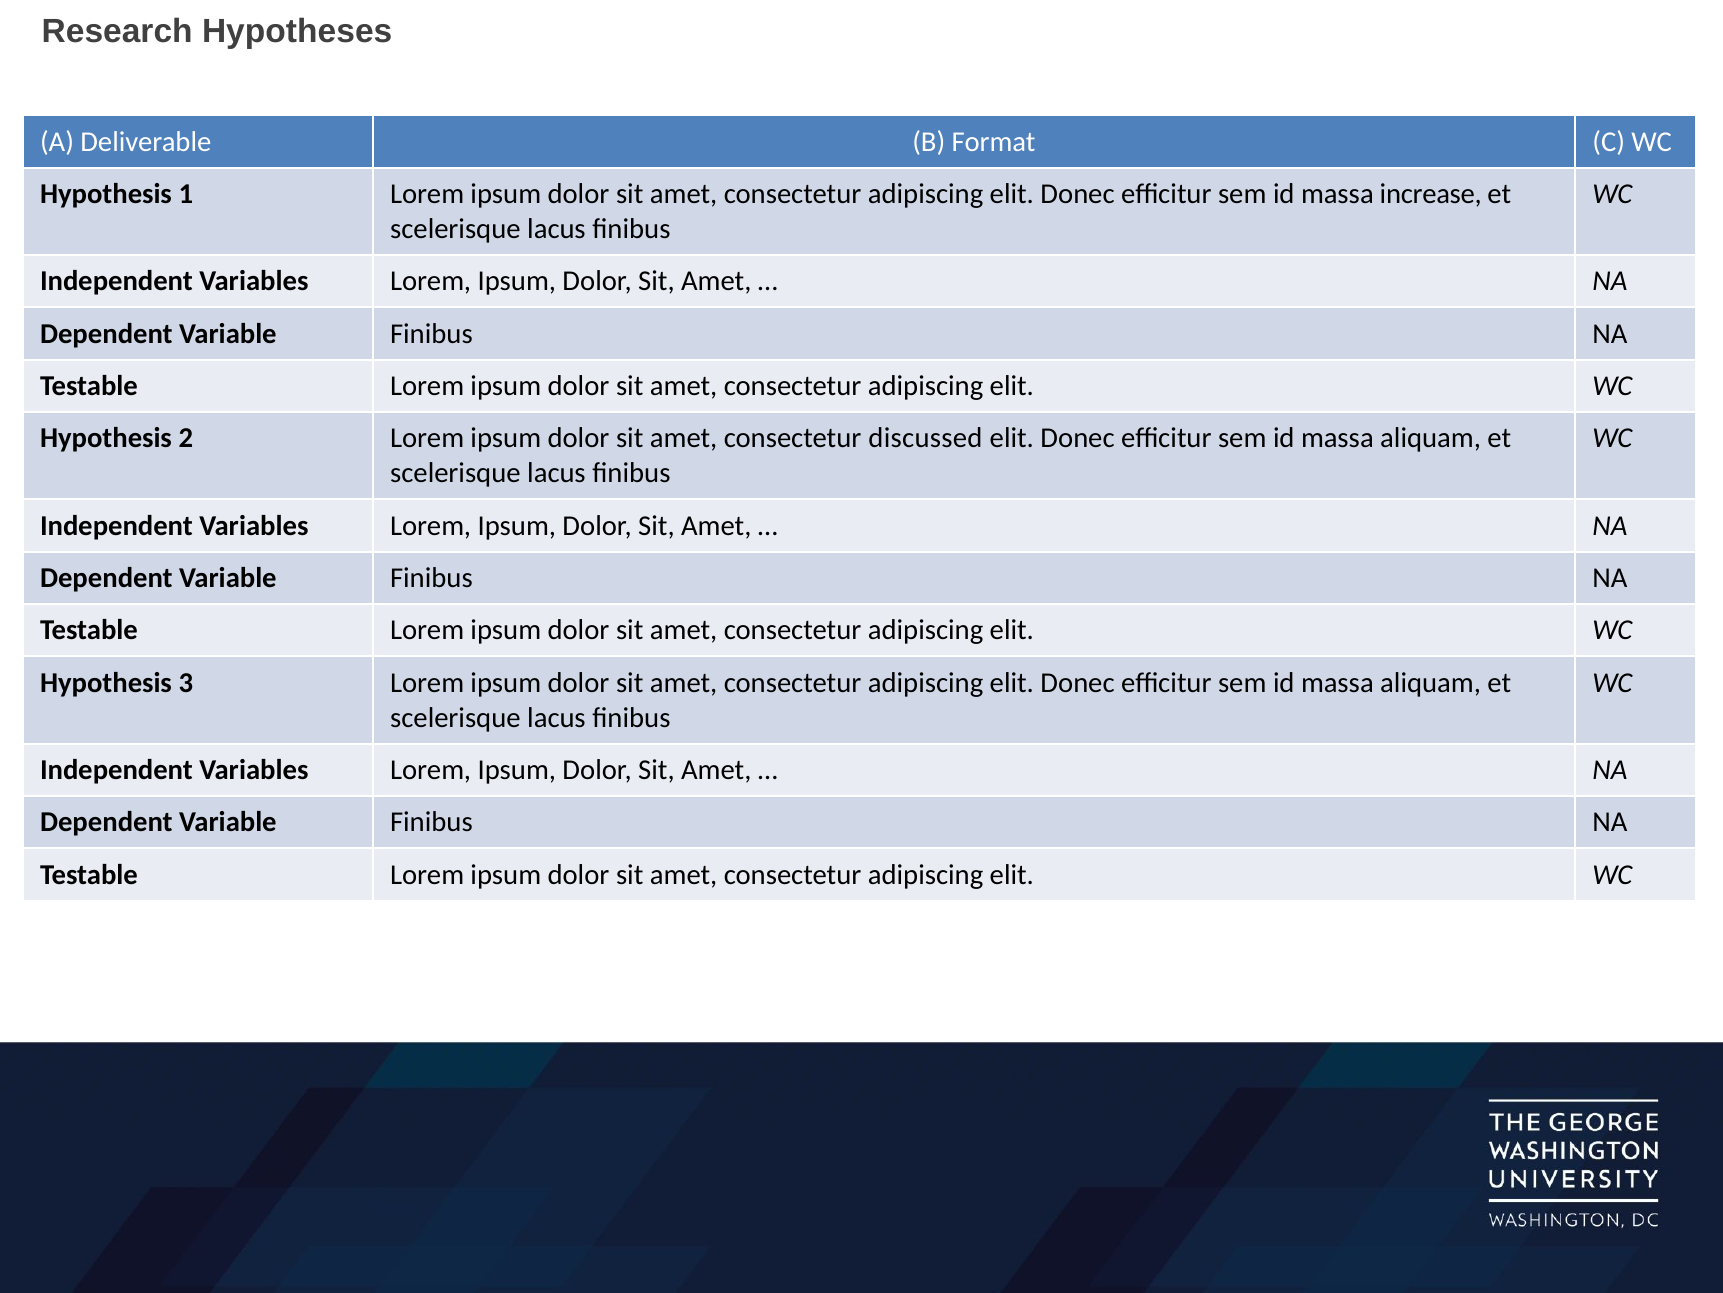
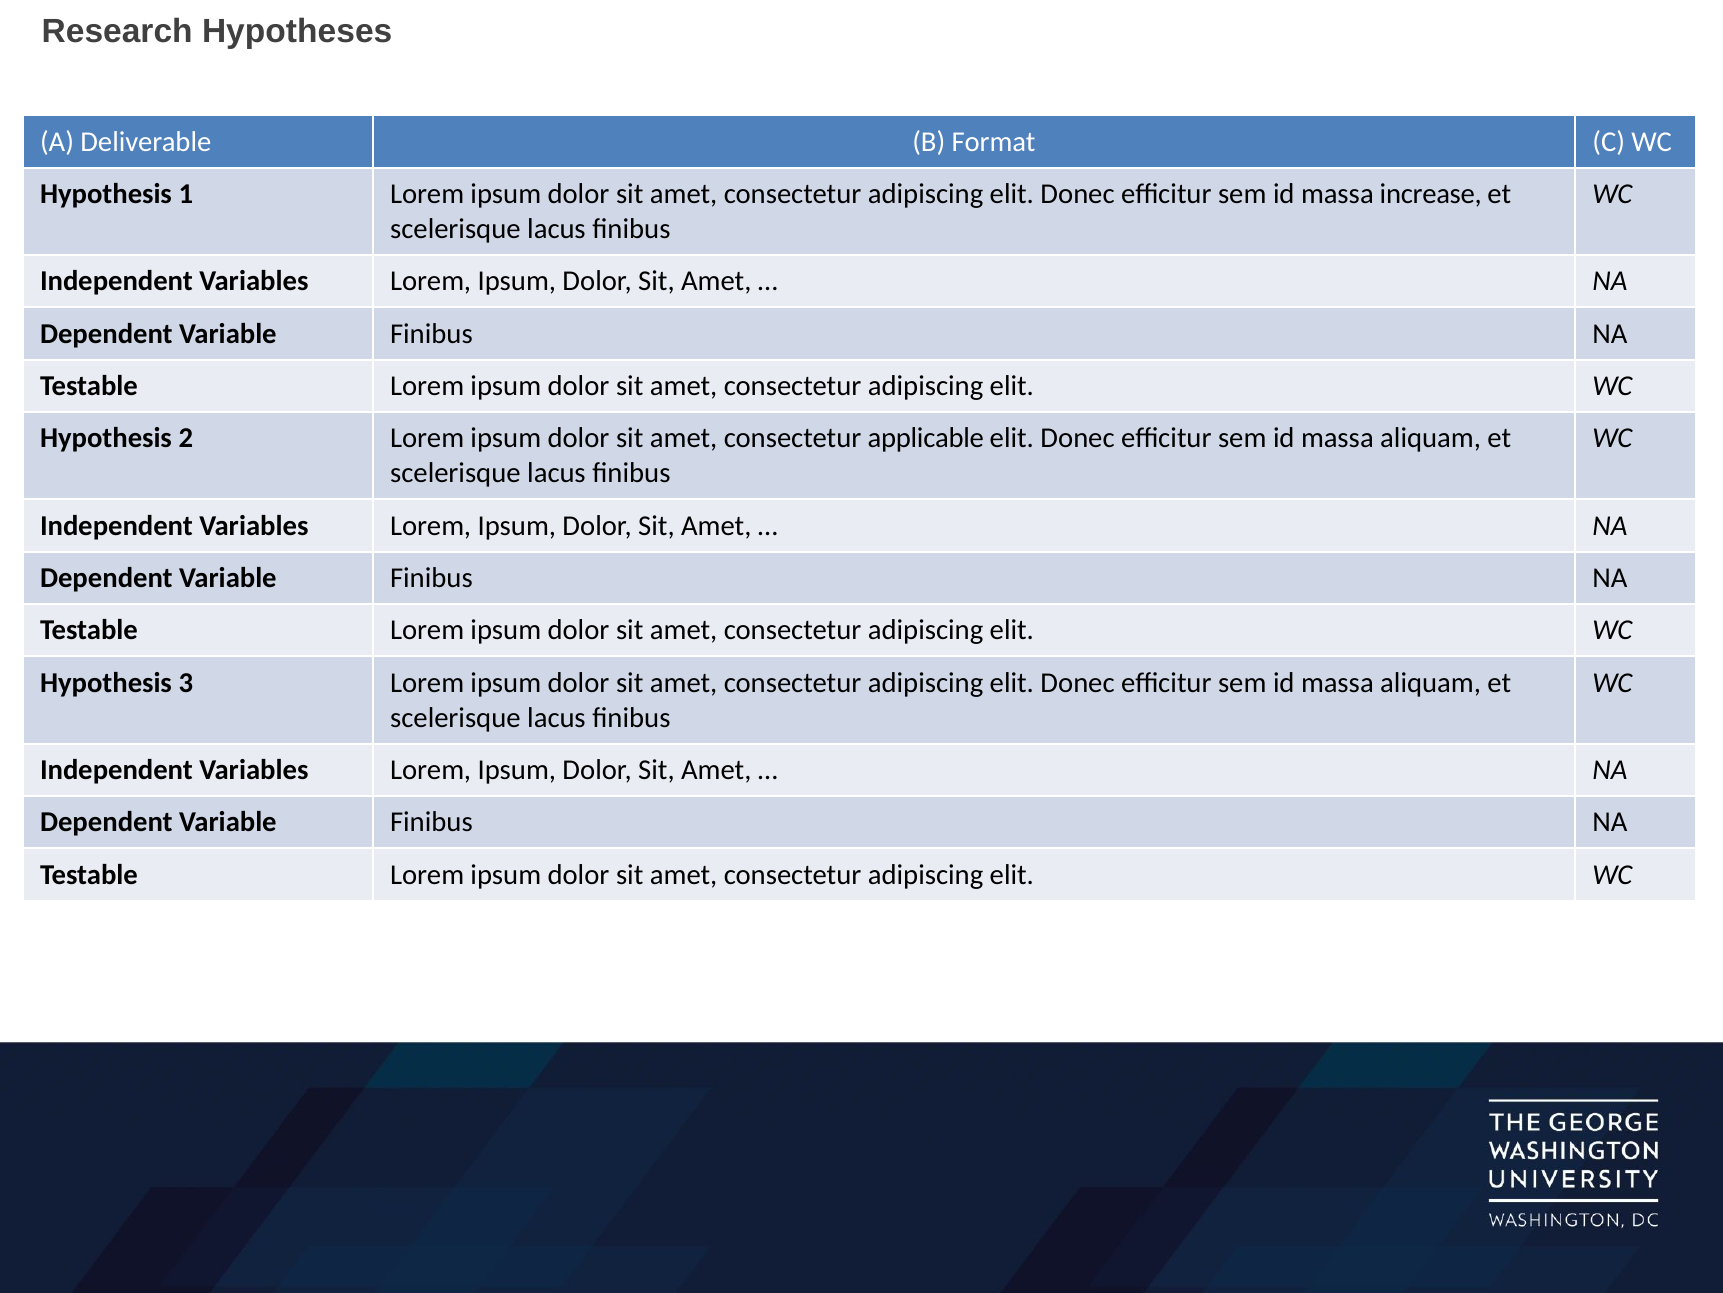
discussed: discussed -> applicable
